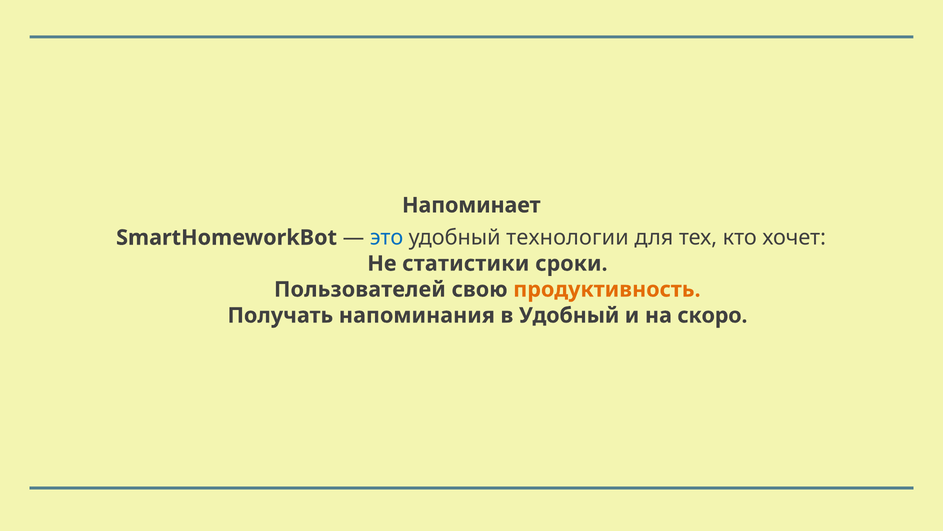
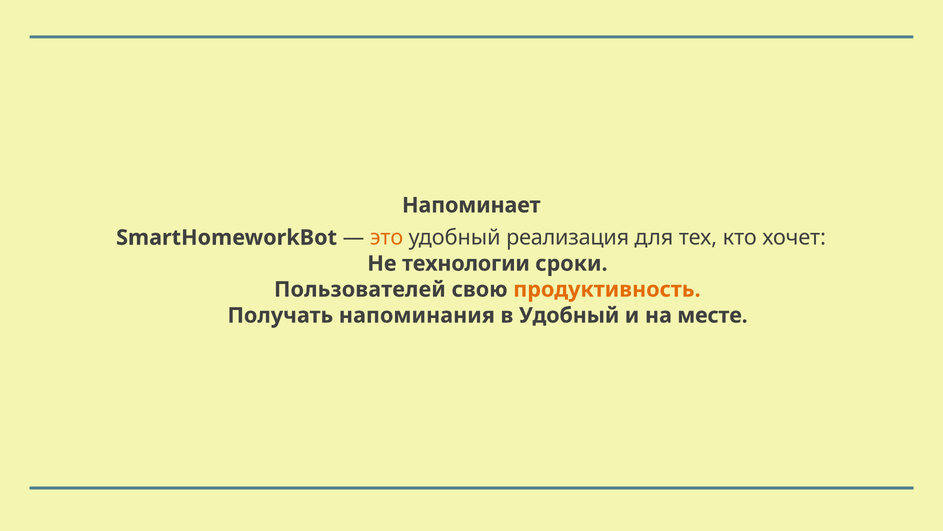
это colour: blue -> orange
технологии: технологии -> реализация
статистики: статистики -> технологии
скоро: скоро -> месте
